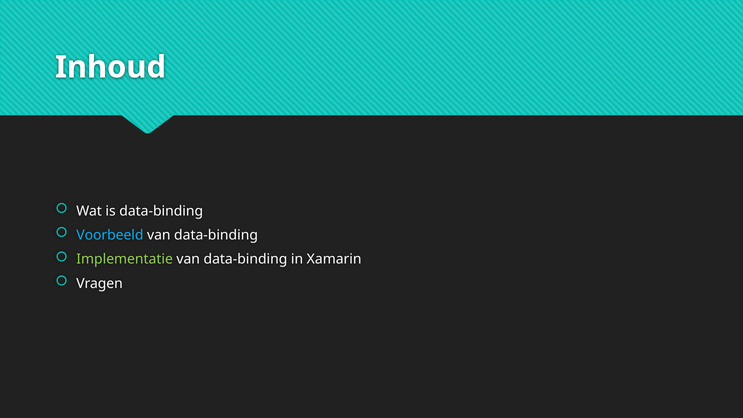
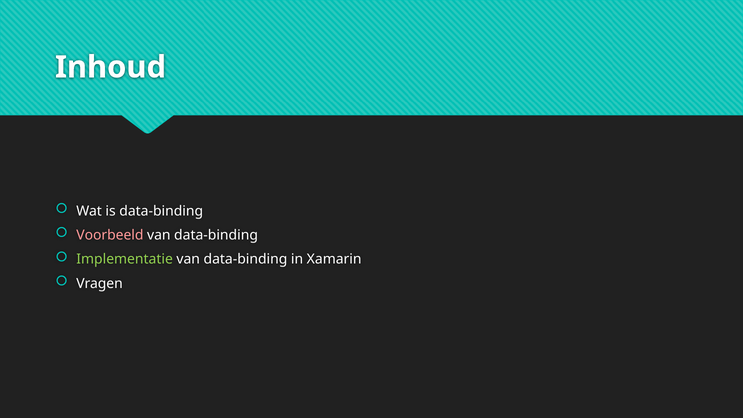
Voorbeeld colour: light blue -> pink
